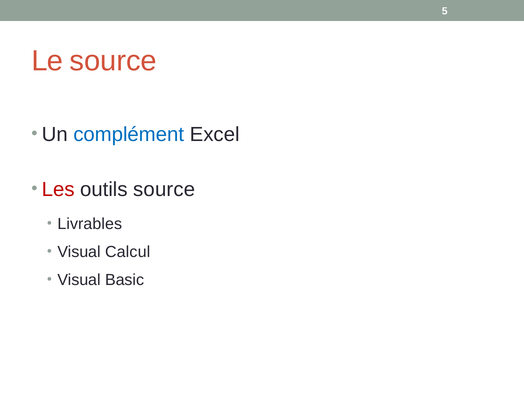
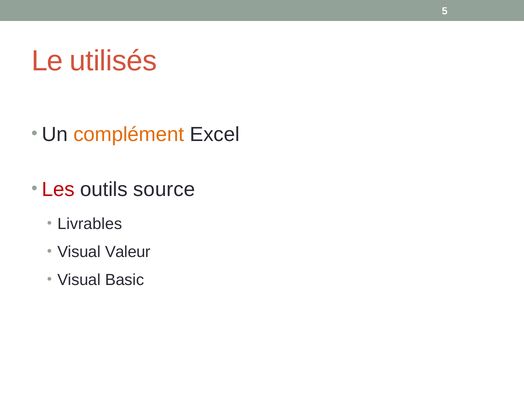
Le source: source -> utilisés
complément colour: blue -> orange
Calcul: Calcul -> Valeur
